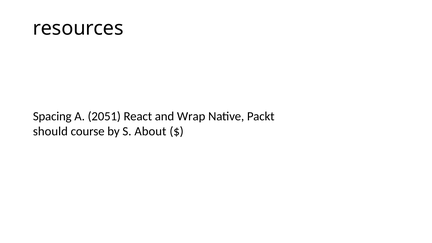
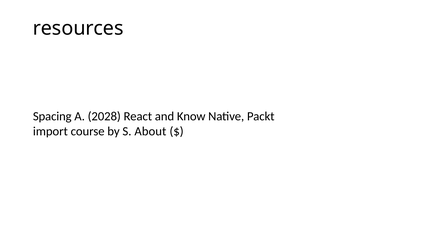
2051: 2051 -> 2028
Wrap: Wrap -> Know
should: should -> import
